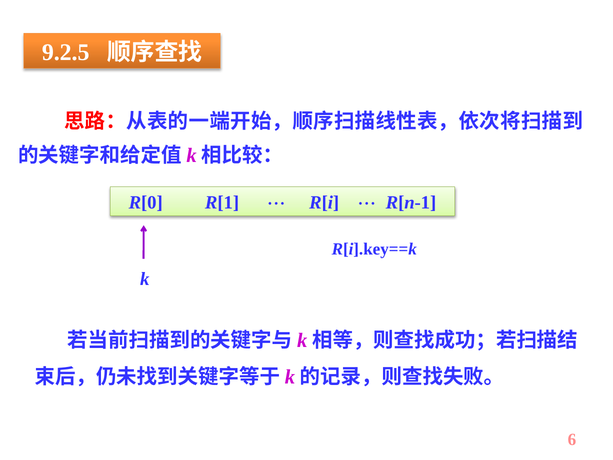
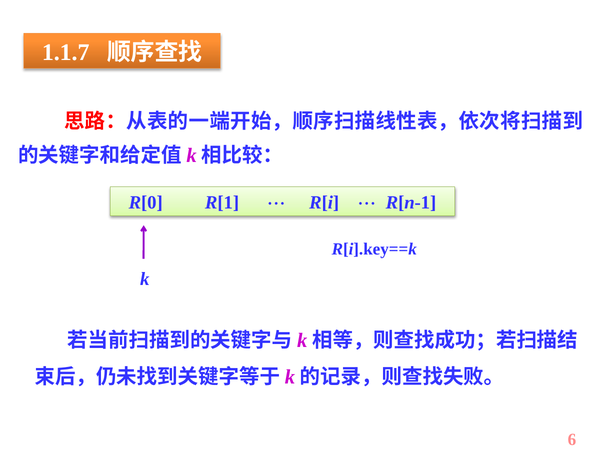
9.2.5: 9.2.5 -> 1.1.7
